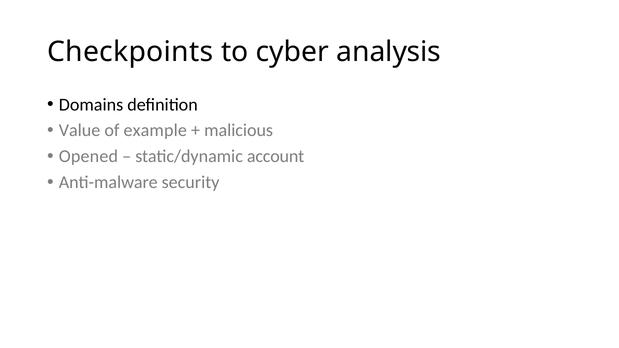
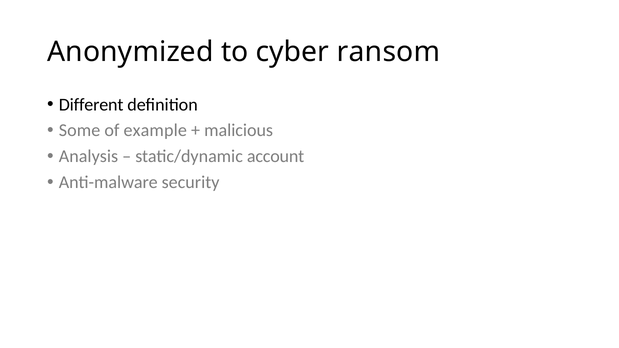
Checkpoints: Checkpoints -> Anonymized
analysis: analysis -> ransom
Domains: Domains -> Different
Value: Value -> Some
Opened: Opened -> Analysis
